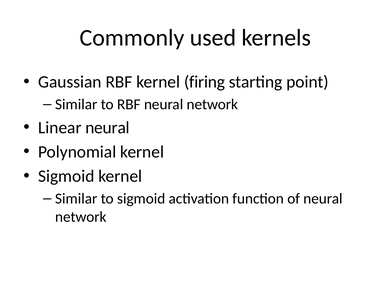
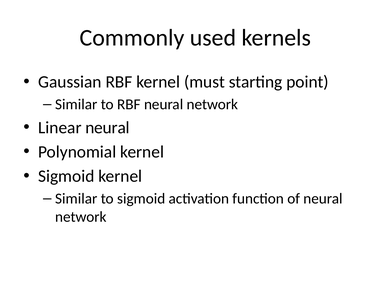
firing: firing -> must
